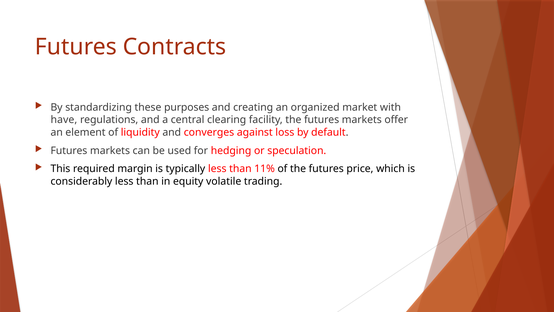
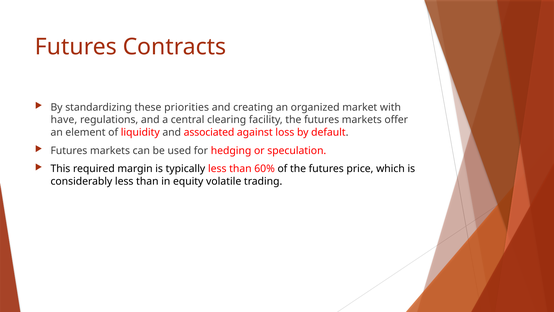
purposes: purposes -> priorities
converges: converges -> associated
11%: 11% -> 60%
